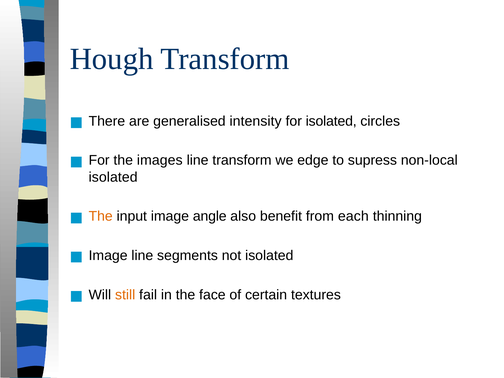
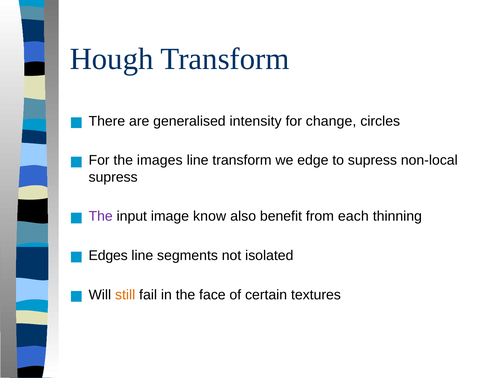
for isolated: isolated -> change
isolated at (113, 177): isolated -> supress
The at (101, 216) colour: orange -> purple
angle: angle -> know
Image at (108, 256): Image -> Edges
